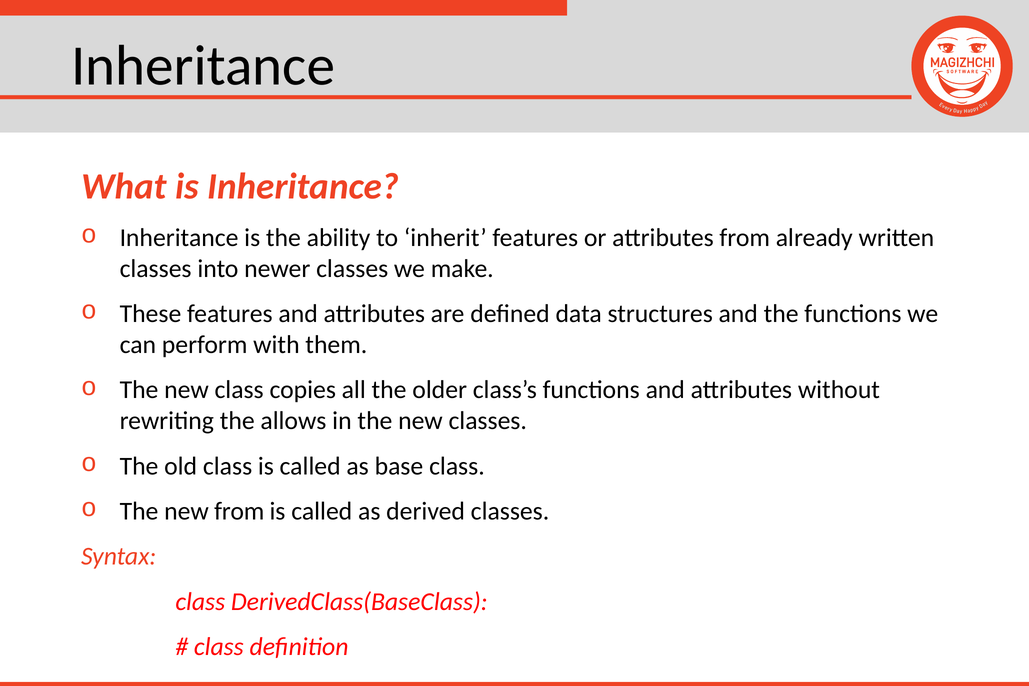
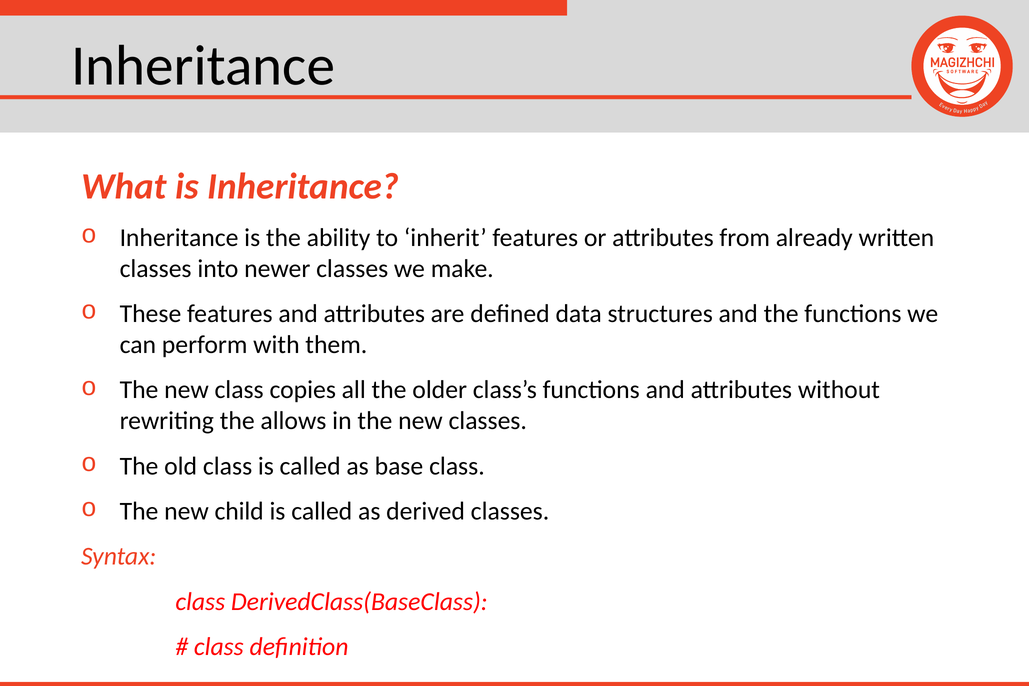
new from: from -> child
